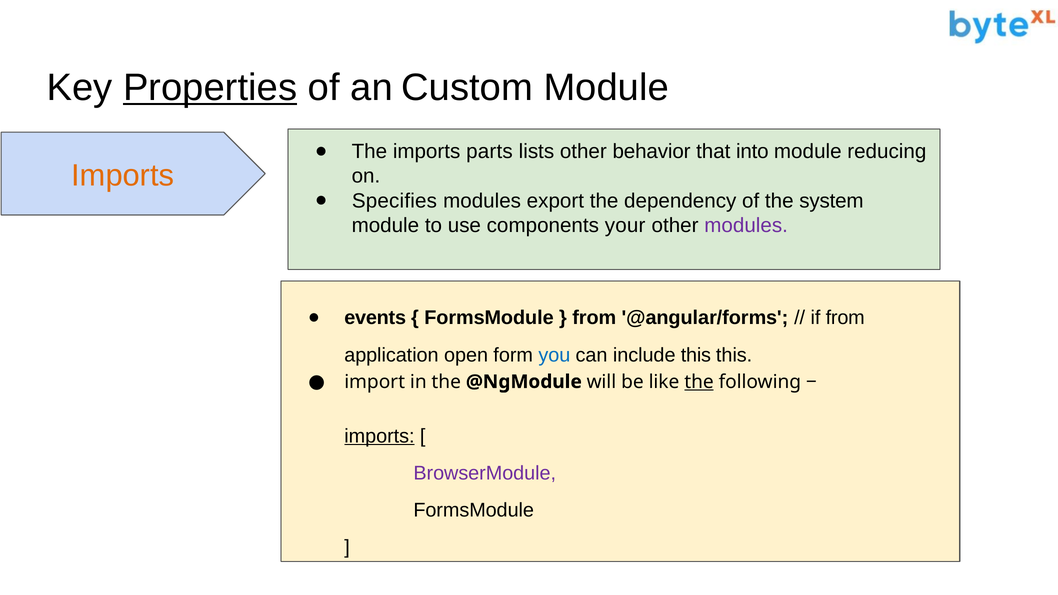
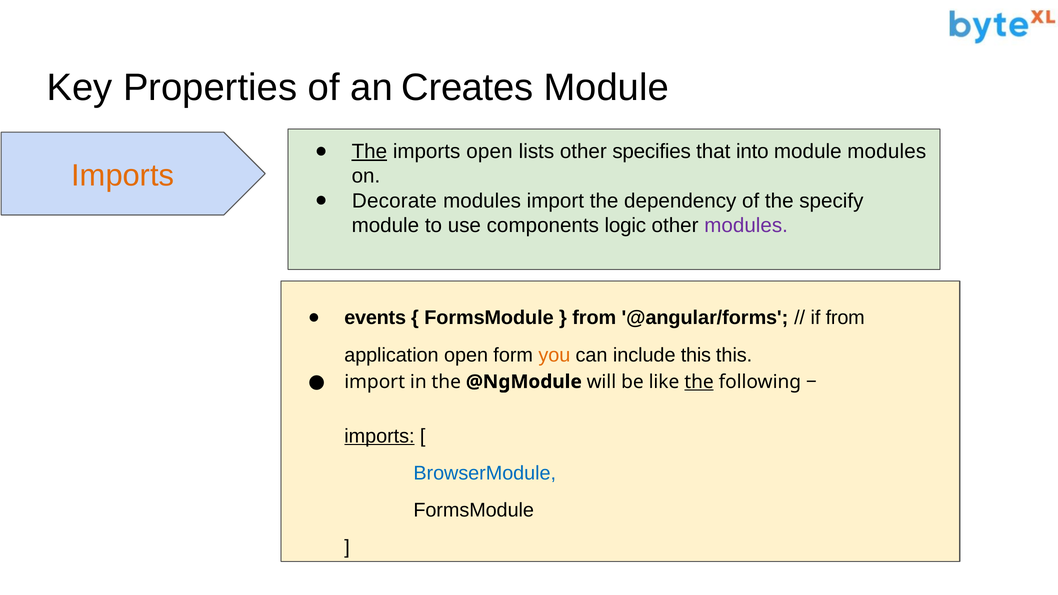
Properties underline: present -> none
Custom: Custom -> Creates
The at (369, 151) underline: none -> present
imports parts: parts -> open
behavior: behavior -> specifies
module reducing: reducing -> modules
Specifies: Specifies -> Decorate
modules export: export -> import
system: system -> specify
your: your -> logic
you colour: blue -> orange
BrowserModule colour: purple -> blue
